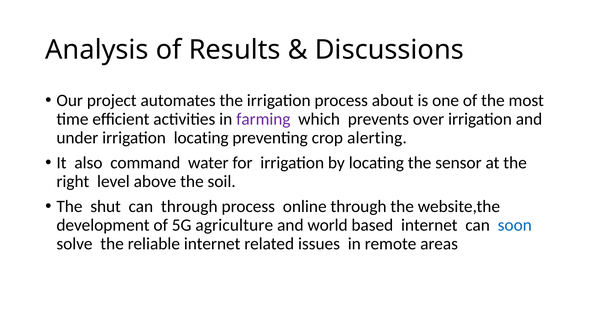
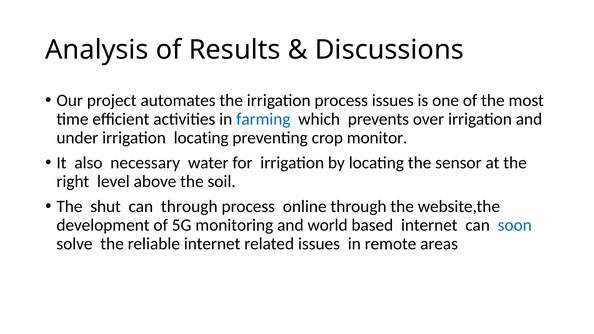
process about: about -> issues
farming colour: purple -> blue
alerting: alerting -> monitor
command: command -> necessary
agriculture: agriculture -> monitoring
